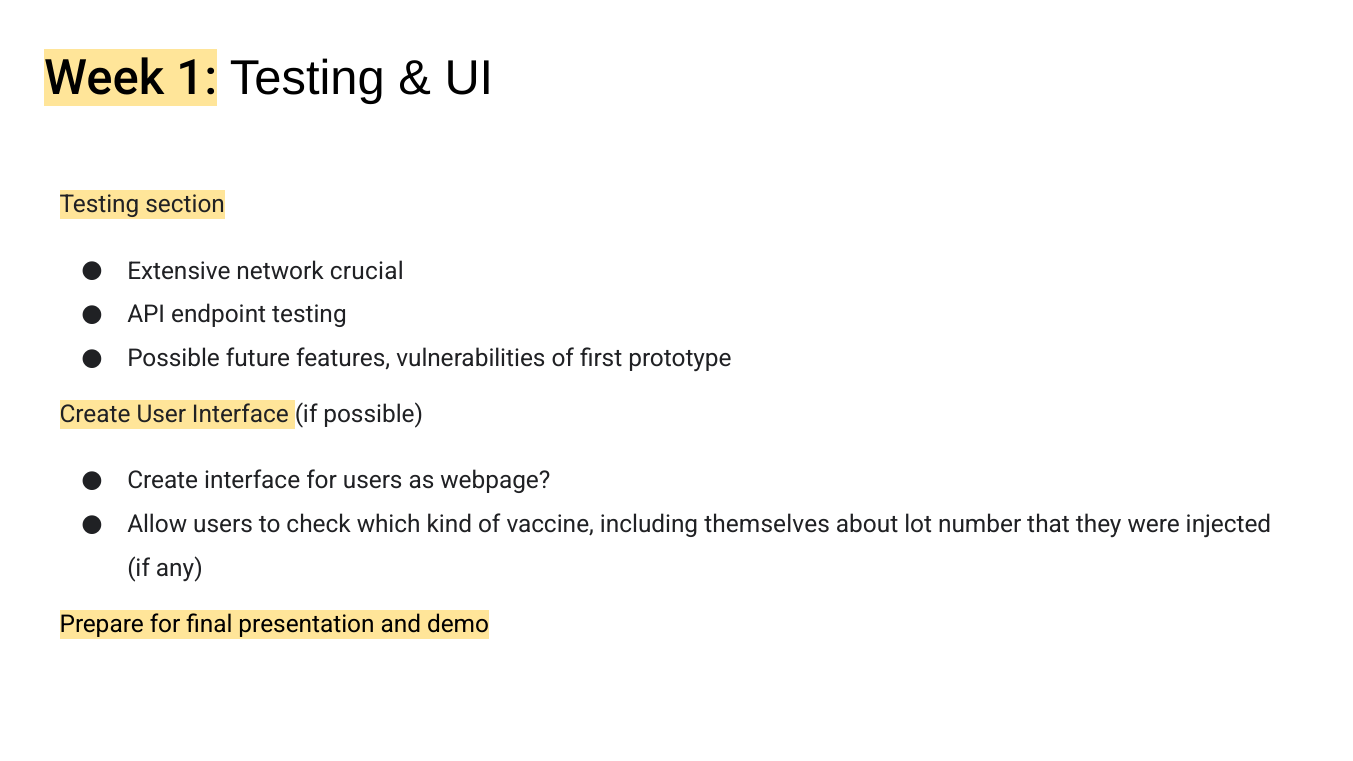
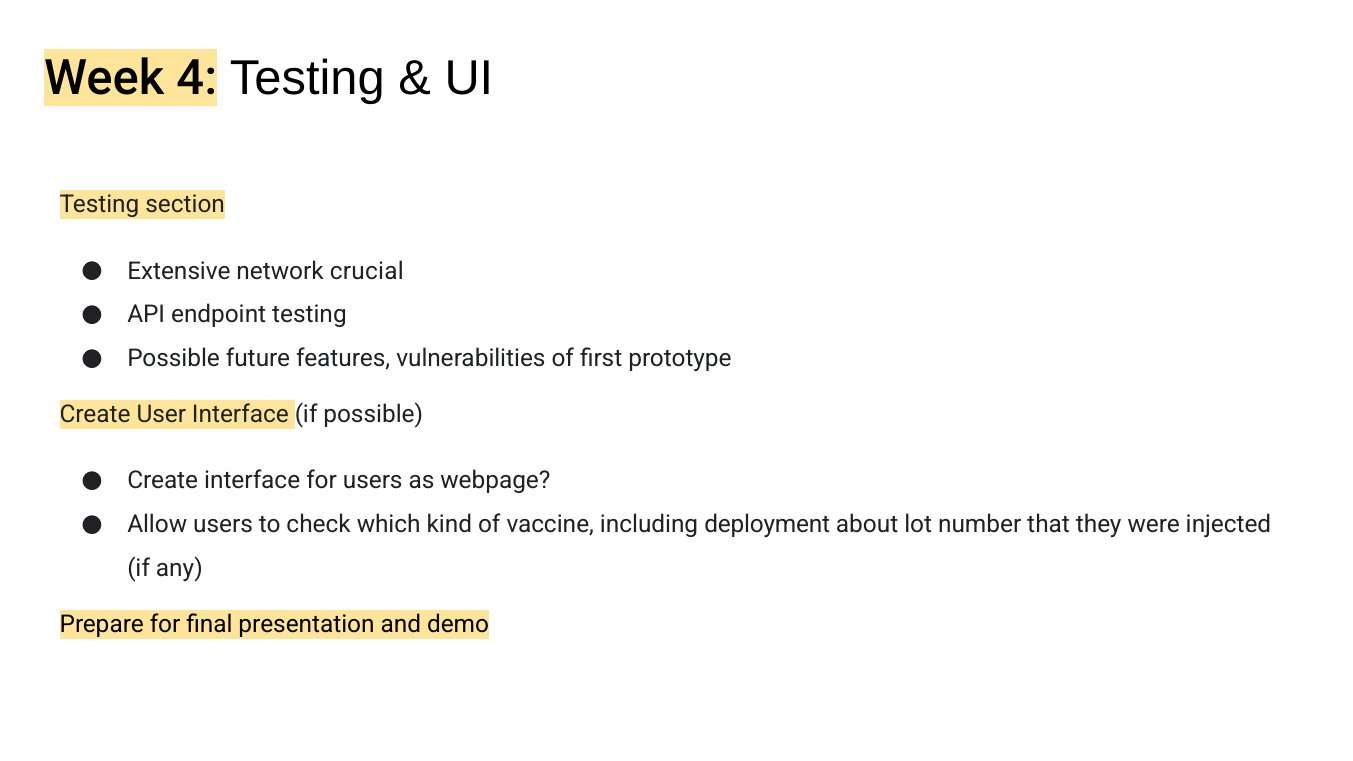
1: 1 -> 4
themselves: themselves -> deployment
